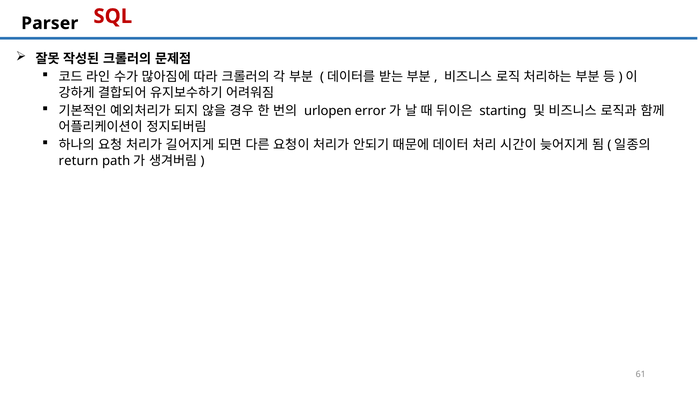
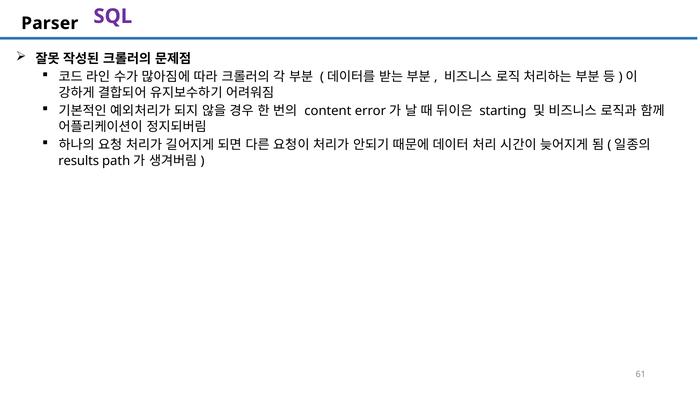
SQL colour: red -> purple
urlopen: urlopen -> content
return: return -> results
